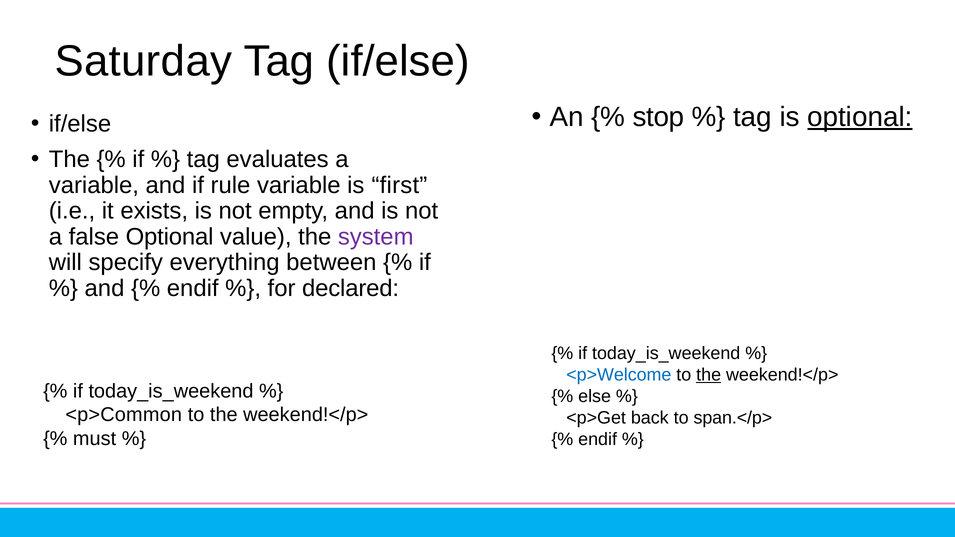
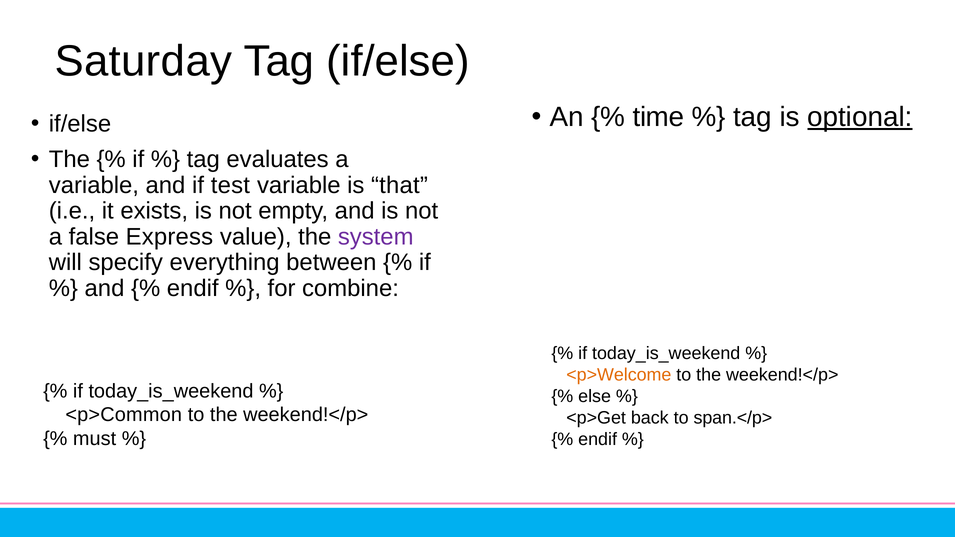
stop: stop -> time
rule: rule -> test
first: first -> that
false Optional: Optional -> Express
declared: declared -> combine
<p>Welcome colour: blue -> orange
the at (709, 375) underline: present -> none
